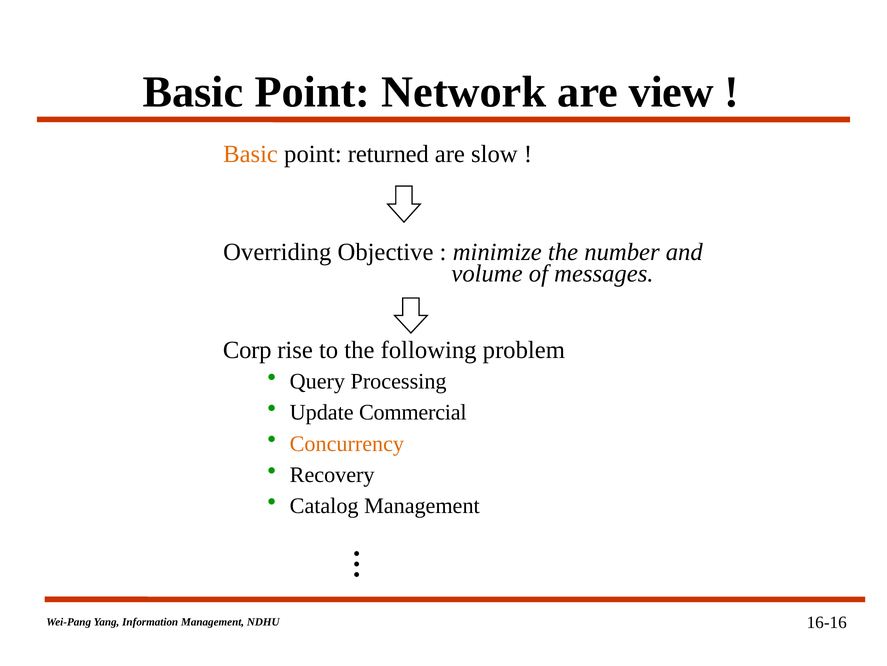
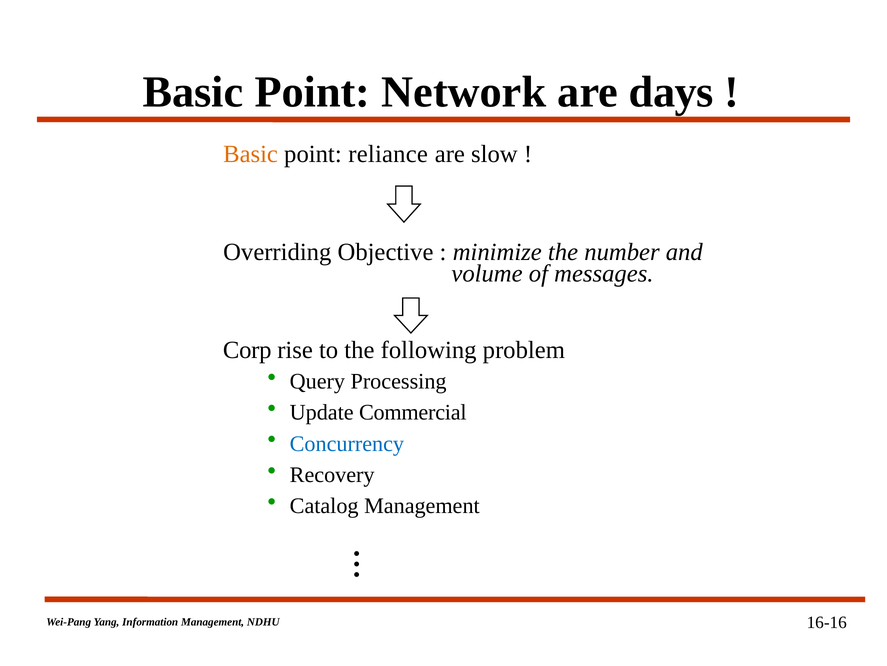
view: view -> days
returned: returned -> reliance
Concurrency colour: orange -> blue
